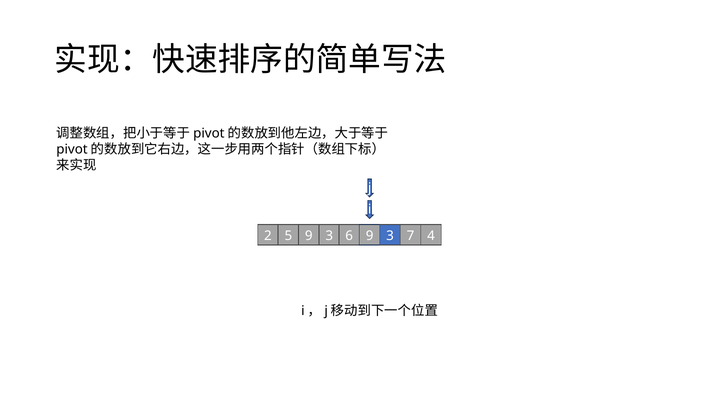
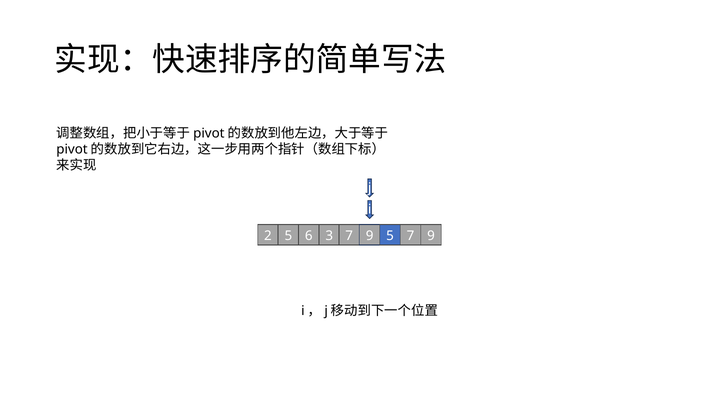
5 9: 9 -> 6
3 6: 6 -> 7
3 at (390, 236): 3 -> 5
4 at (431, 236): 4 -> 9
